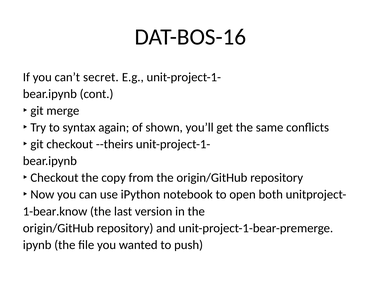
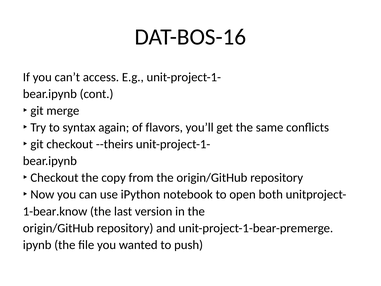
secret: secret -> access
shown: shown -> flavors
